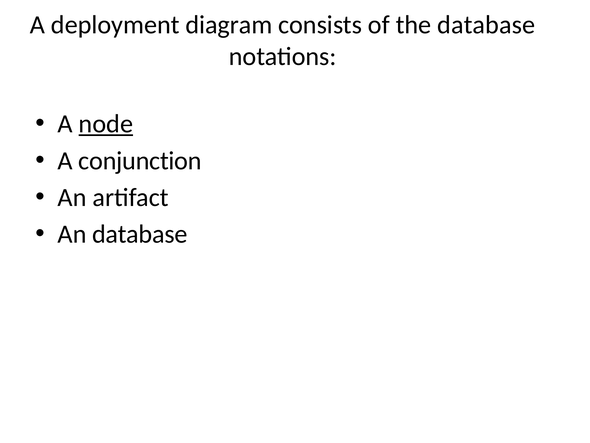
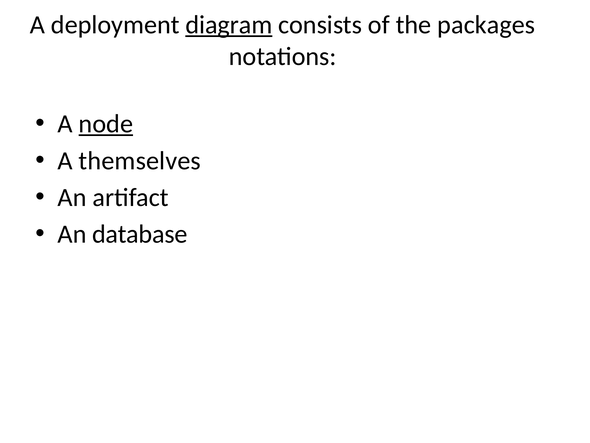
diagram underline: none -> present
the database: database -> packages
conjunction: conjunction -> themselves
